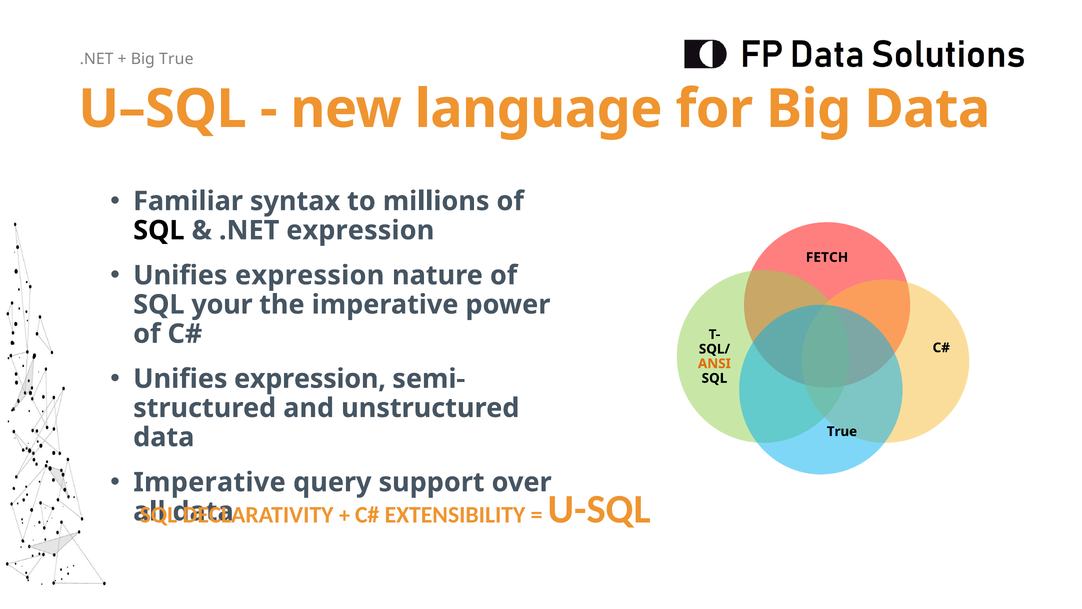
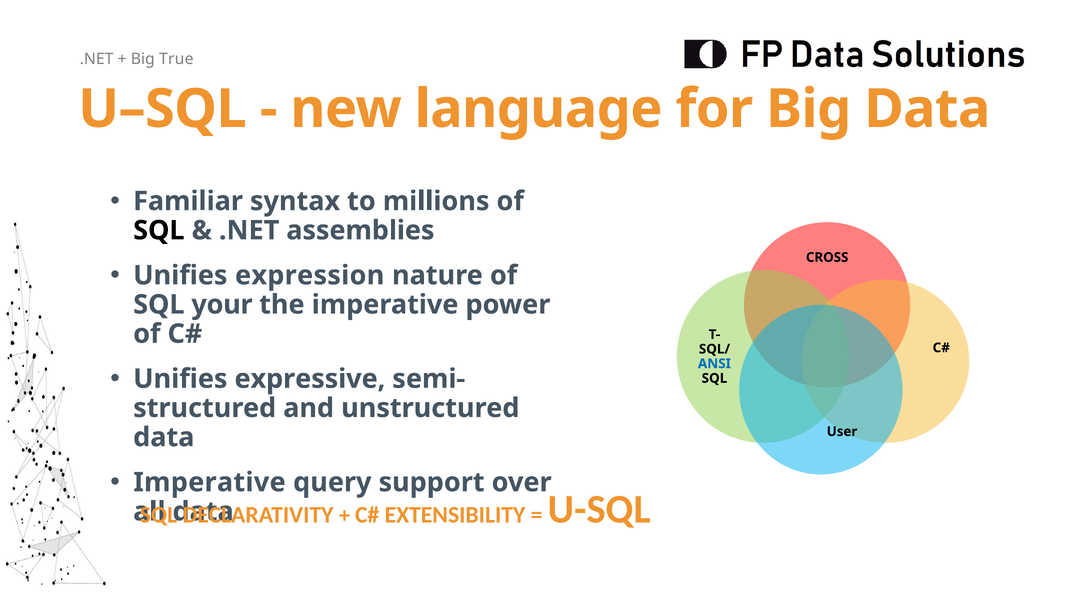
.NET expression: expression -> assemblies
FETCH: FETCH -> CROSS
ANSI colour: orange -> blue
expression at (310, 379): expression -> expressive
True at (842, 431): True -> User
